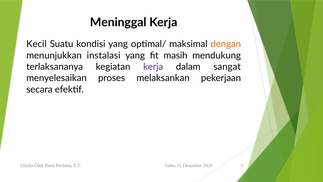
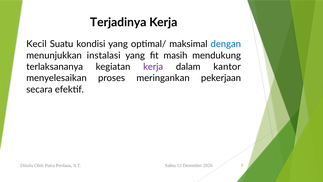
Meninggal: Meninggal -> Terjadinya
dengan colour: orange -> blue
sangat: sangat -> kantor
melaksankan: melaksankan -> meringankan
